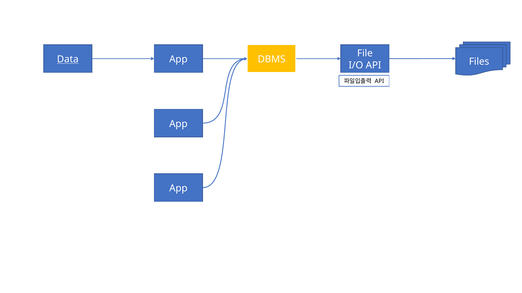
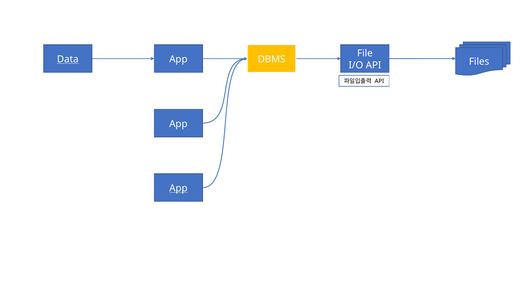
App at (178, 189) underline: none -> present
